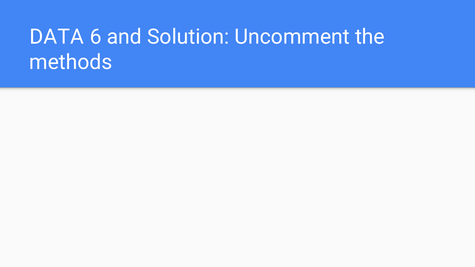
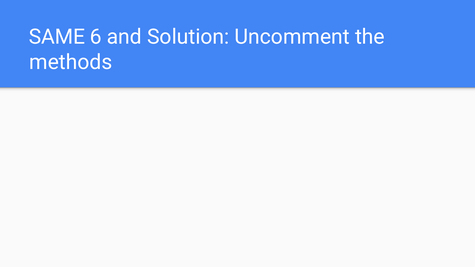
DATA: DATA -> SAME
